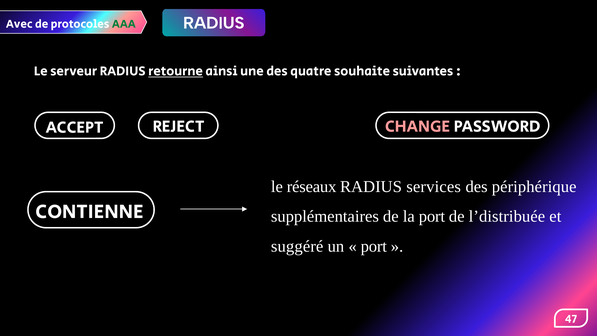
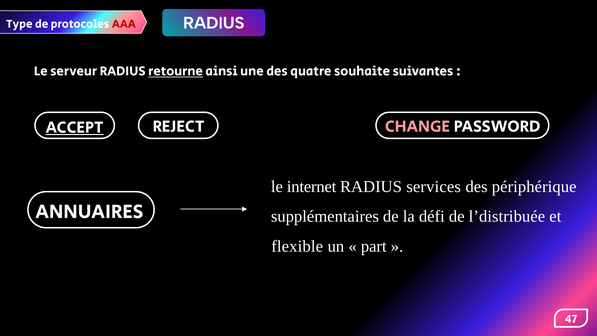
Avec: Avec -> Type
AAA colour: green -> red
ACCEPT underline: none -> present
réseaux: réseaux -> internet
CONTIENNE: CONTIENNE -> ANNUAIRES
la port: port -> défi
suggéré: suggéré -> flexible
port at (374, 246): port -> part
